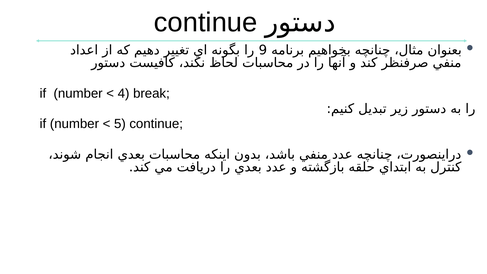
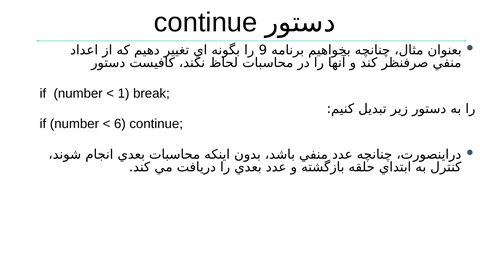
4: 4 -> 1
5: 5 -> 6
